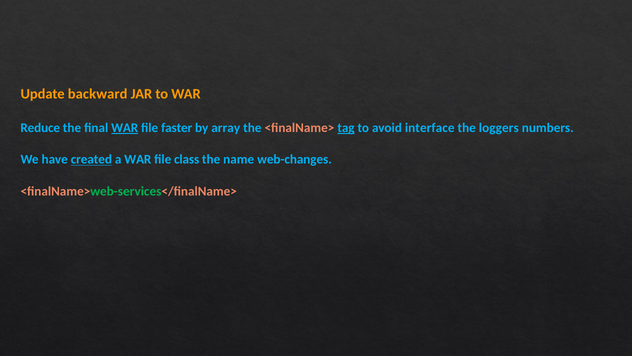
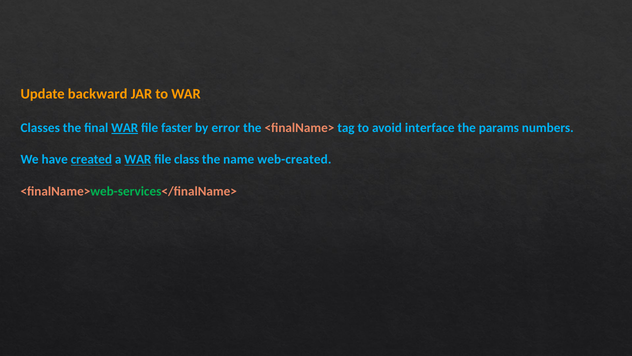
Reduce: Reduce -> Classes
array: array -> error
tag underline: present -> none
loggers: loggers -> params
WAR at (138, 159) underline: none -> present
web-changes: web-changes -> web-created
